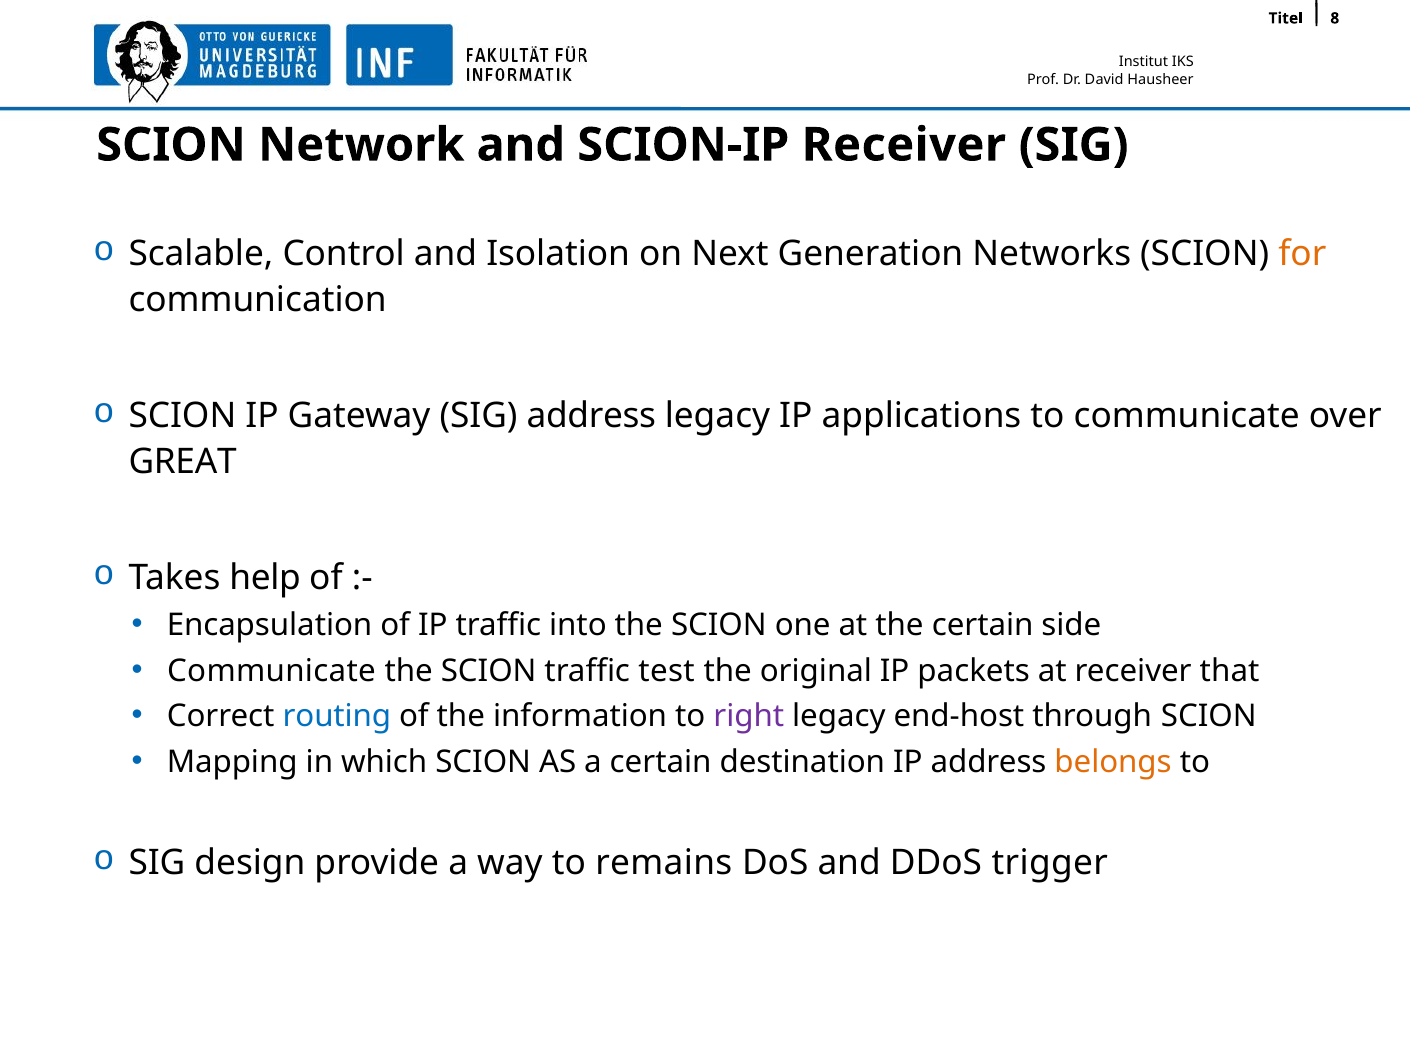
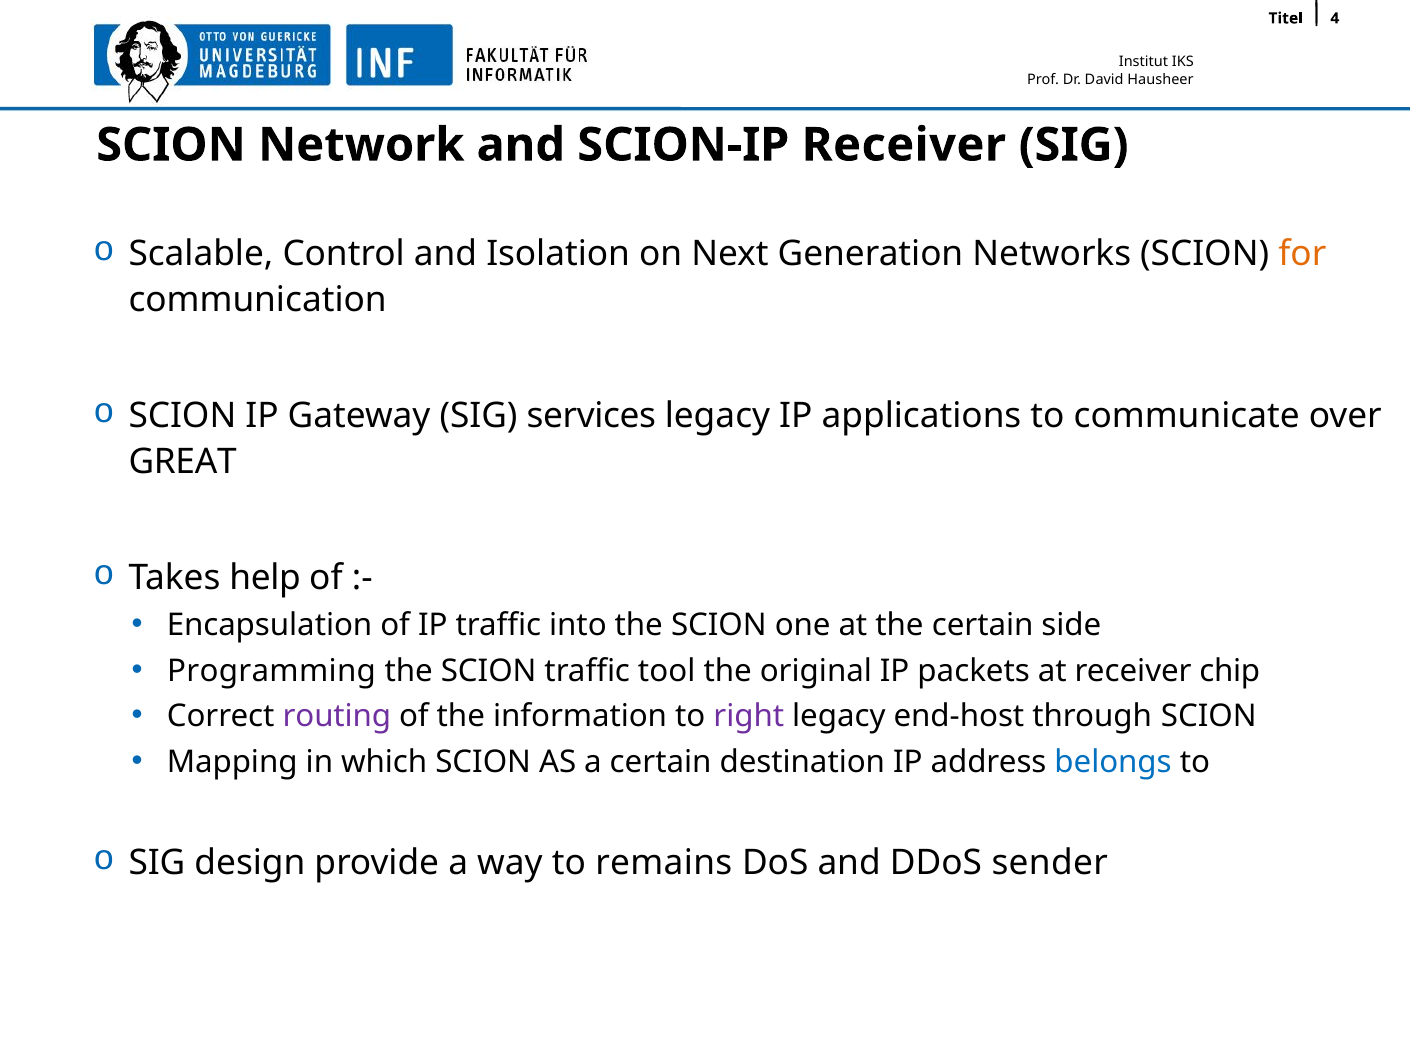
8: 8 -> 4
SIG address: address -> services
Communicate at (272, 671): Communicate -> Programming
test: test -> tool
that: that -> chip
routing colour: blue -> purple
belongs colour: orange -> blue
trigger: trigger -> sender
